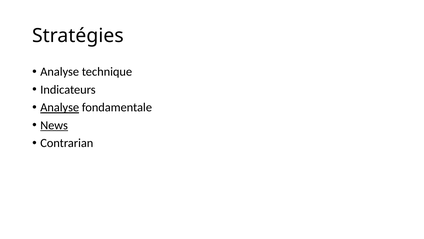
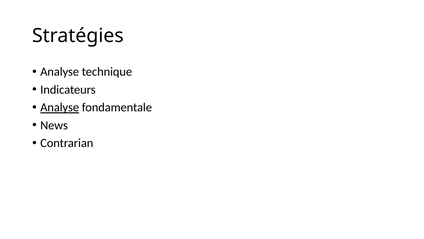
News underline: present -> none
